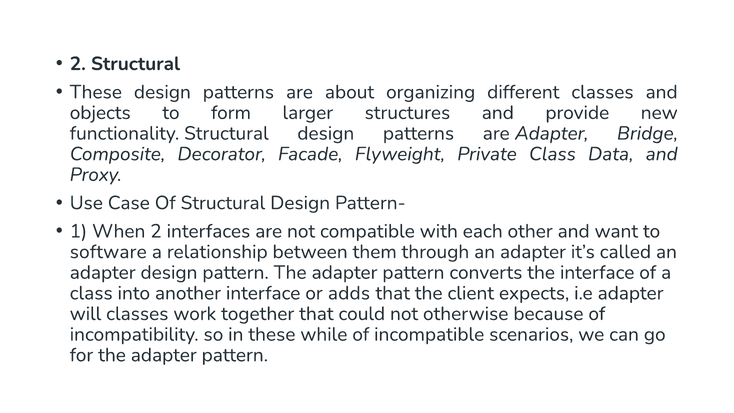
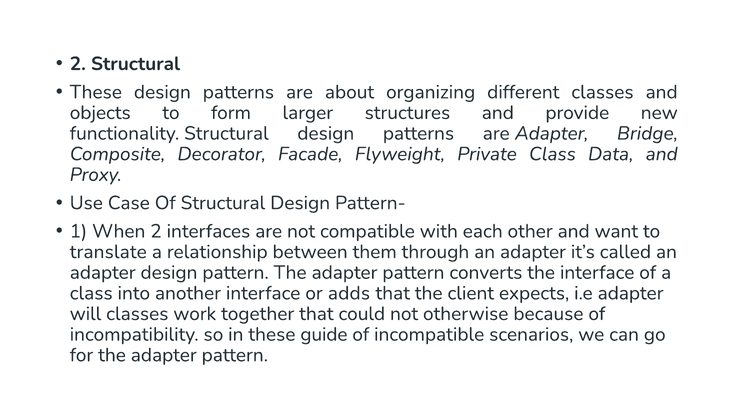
software: software -> translate
while: while -> guide
